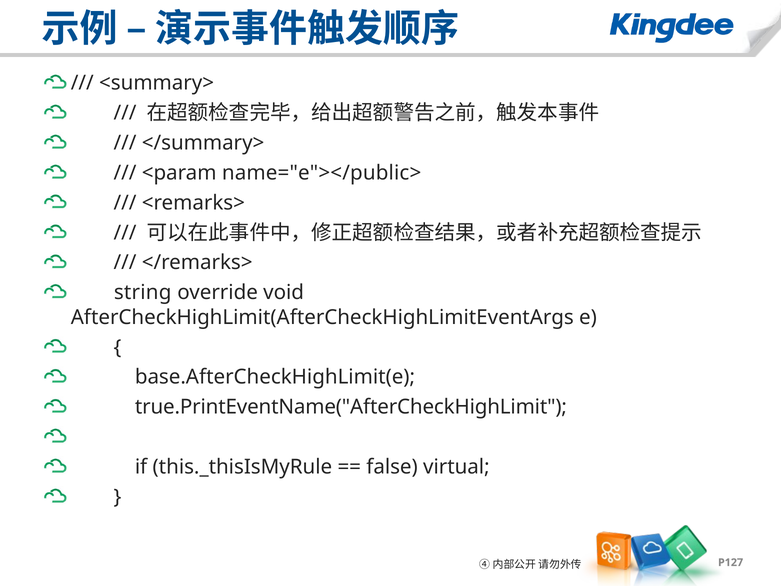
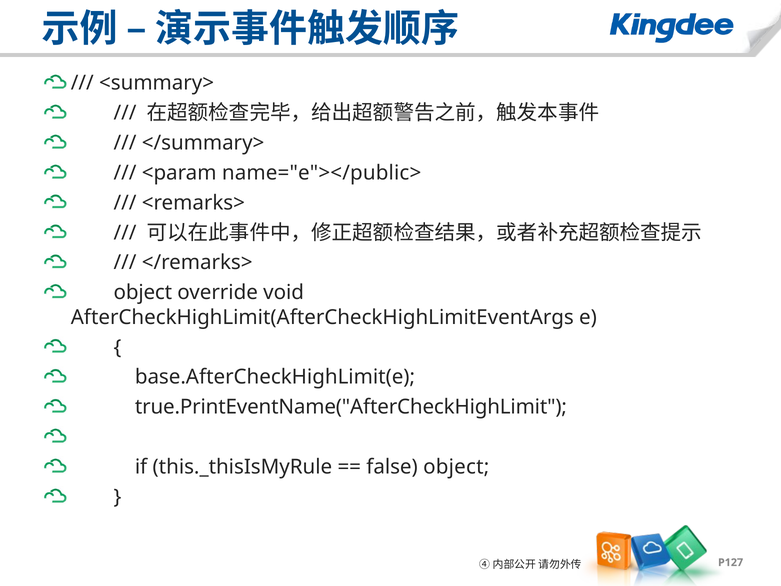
string at (143, 292): string -> object
false virtual: virtual -> object
